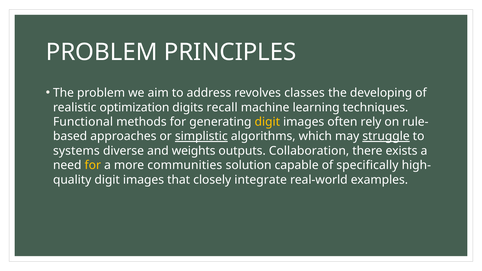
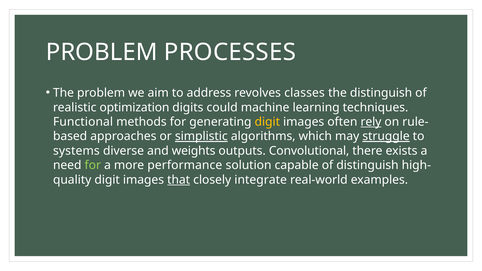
PRINCIPLES: PRINCIPLES -> PROCESSES
the developing: developing -> distinguish
recall: recall -> could
rely underline: none -> present
Collaboration: Collaboration -> Convolutional
for at (93, 165) colour: yellow -> light green
communities: communities -> performance
of specifically: specifically -> distinguish
that underline: none -> present
